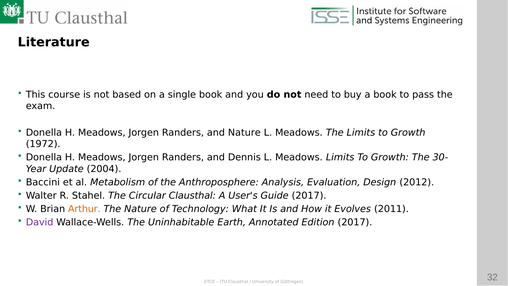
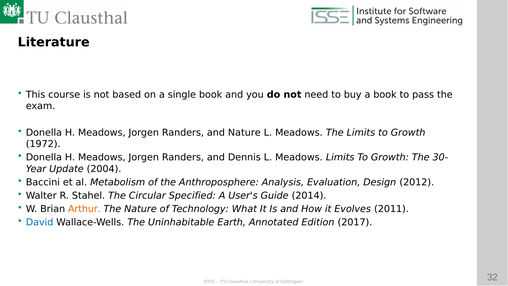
Circular Clausthal: Clausthal -> Specified
Guide 2017: 2017 -> 2014
David colour: purple -> blue
